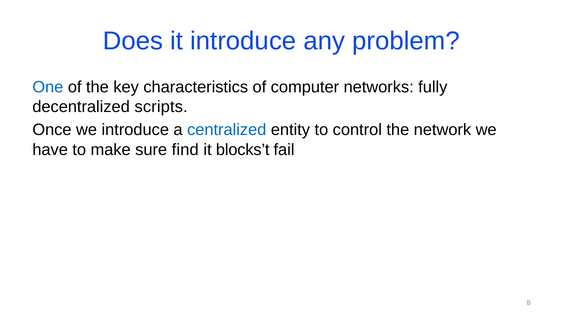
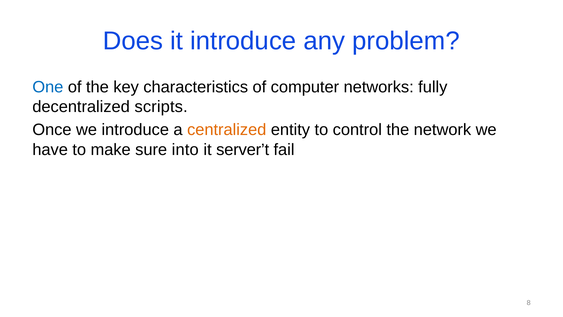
centralized colour: blue -> orange
find: find -> into
blocks’t: blocks’t -> server’t
